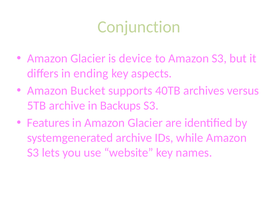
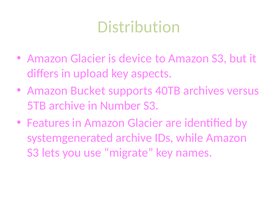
Conjunction: Conjunction -> Distribution
ending: ending -> upload
Backups: Backups -> Number
website: website -> migrate
